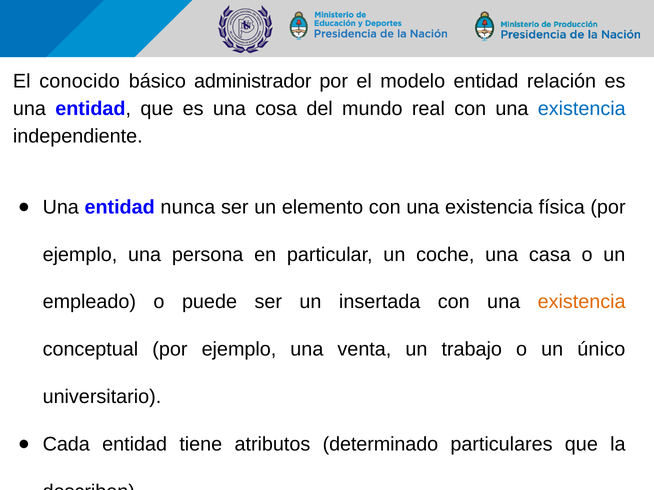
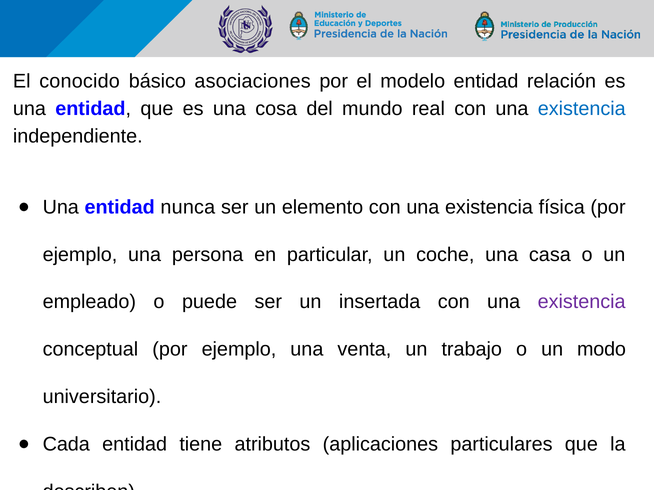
administrador: administrador -> asociaciones
existencia at (582, 302) colour: orange -> purple
único: único -> modo
determinado: determinado -> aplicaciones
